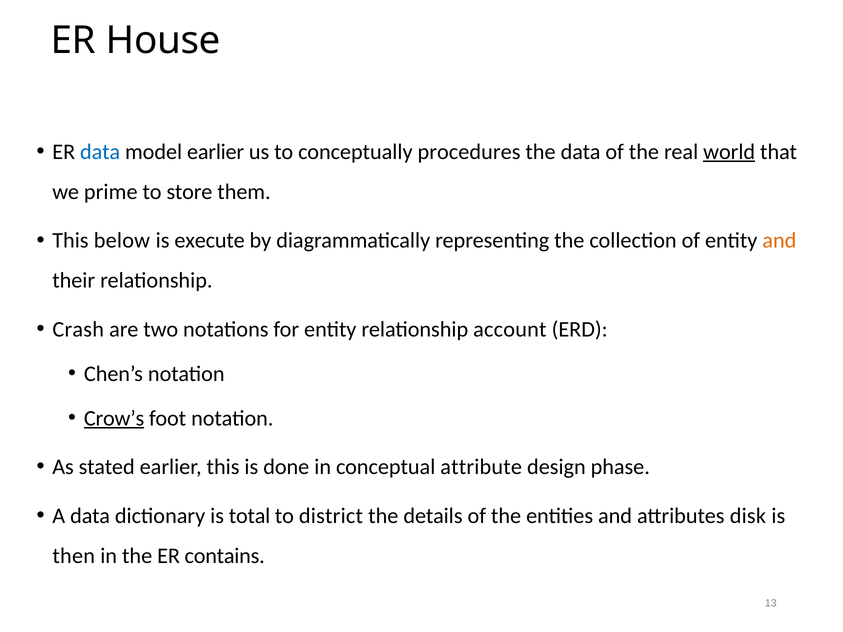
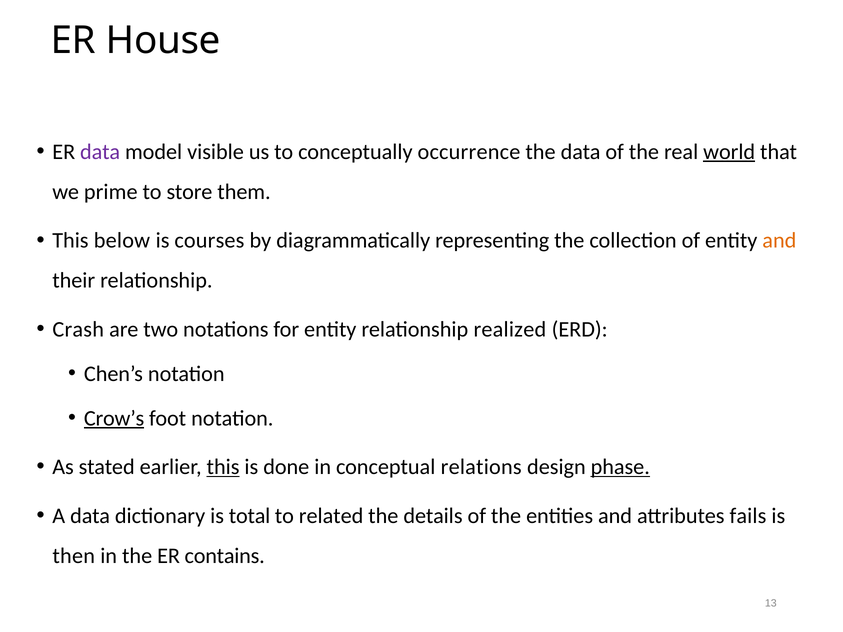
data at (100, 152) colour: blue -> purple
model earlier: earlier -> visible
procedures: procedures -> occurrence
execute: execute -> courses
account: account -> realized
this at (223, 467) underline: none -> present
attribute: attribute -> relations
phase underline: none -> present
district: district -> related
disk: disk -> fails
